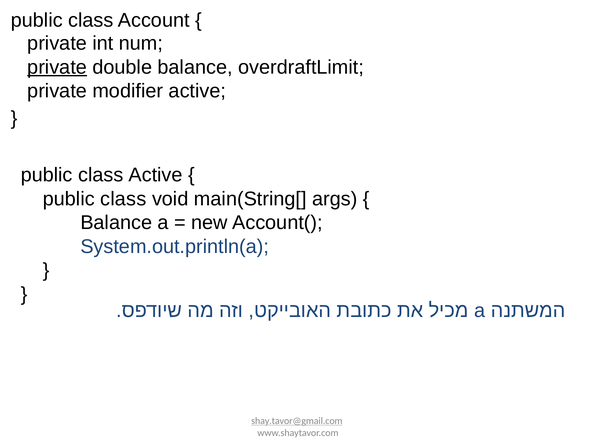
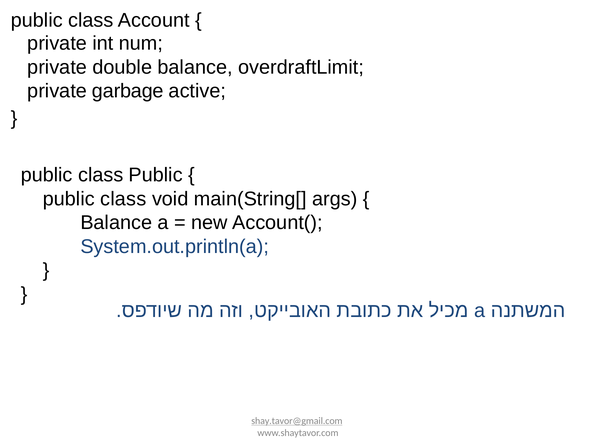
private at (57, 67) underline: present -> none
modifier: modifier -> garbage
class Active: Active -> Public
